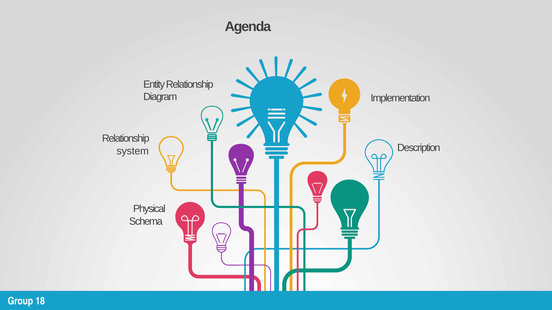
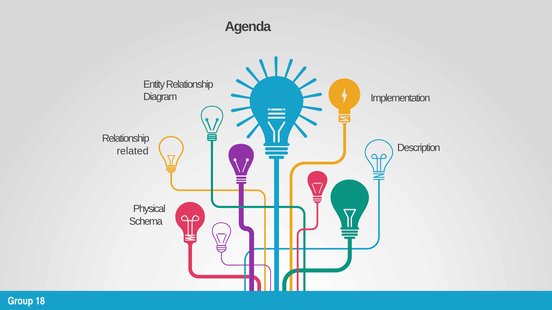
system: system -> related
